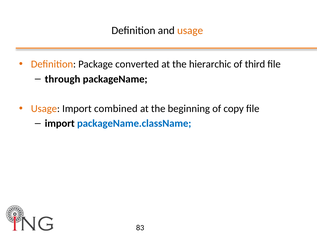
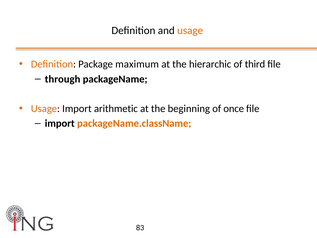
converted: converted -> maximum
combined: combined -> arithmetic
copy: copy -> once
packageName.className colour: blue -> orange
